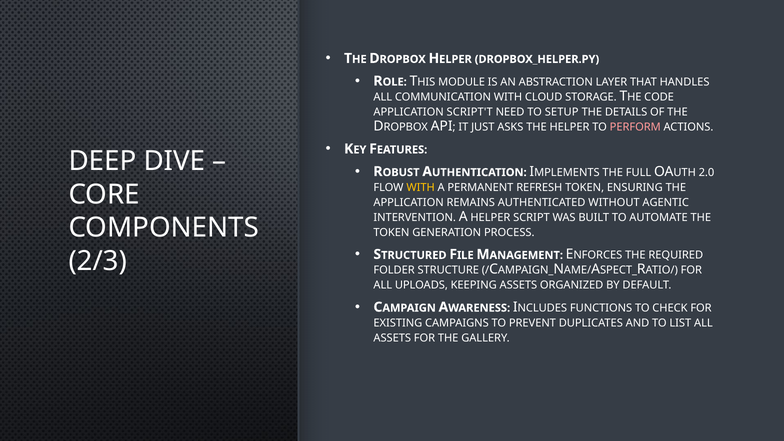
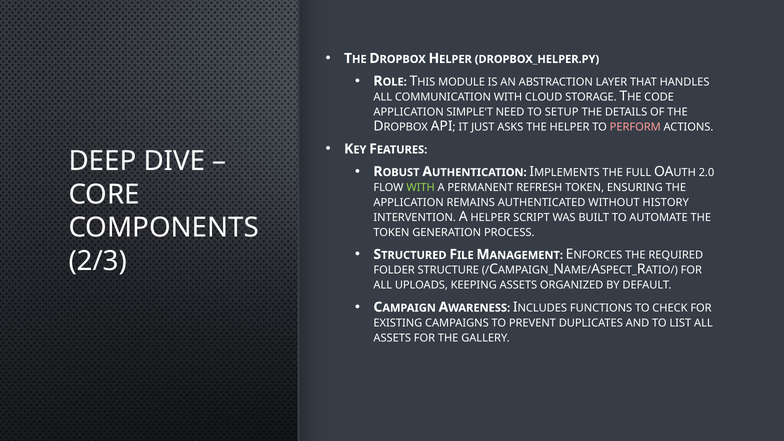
SCRIPT'T: SCRIPT'T -> SIMPLE'T
WITH at (421, 187) colour: yellow -> light green
AGENTIC: AGENTIC -> HISTORY
